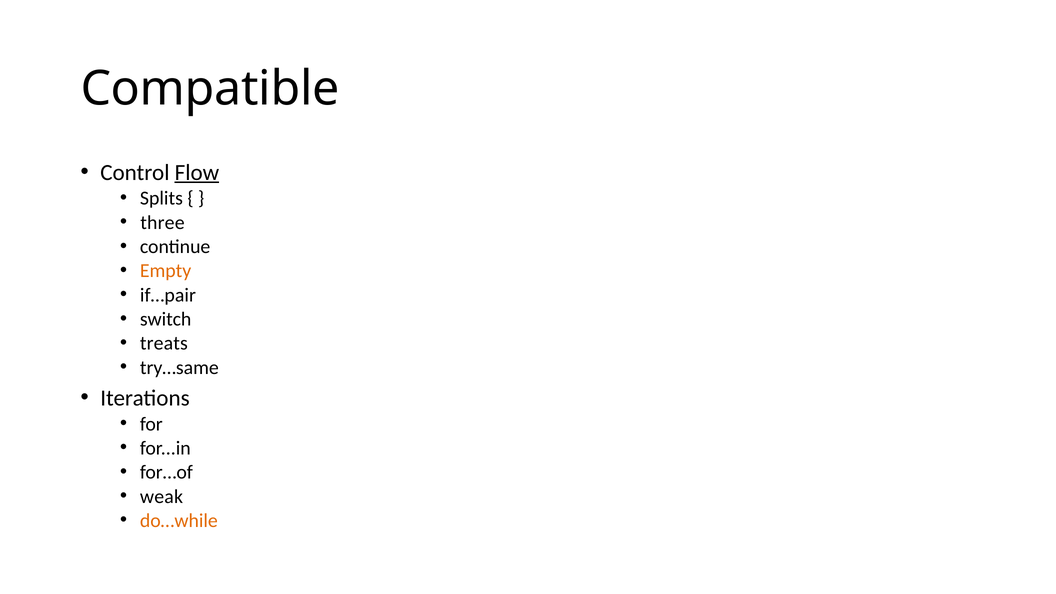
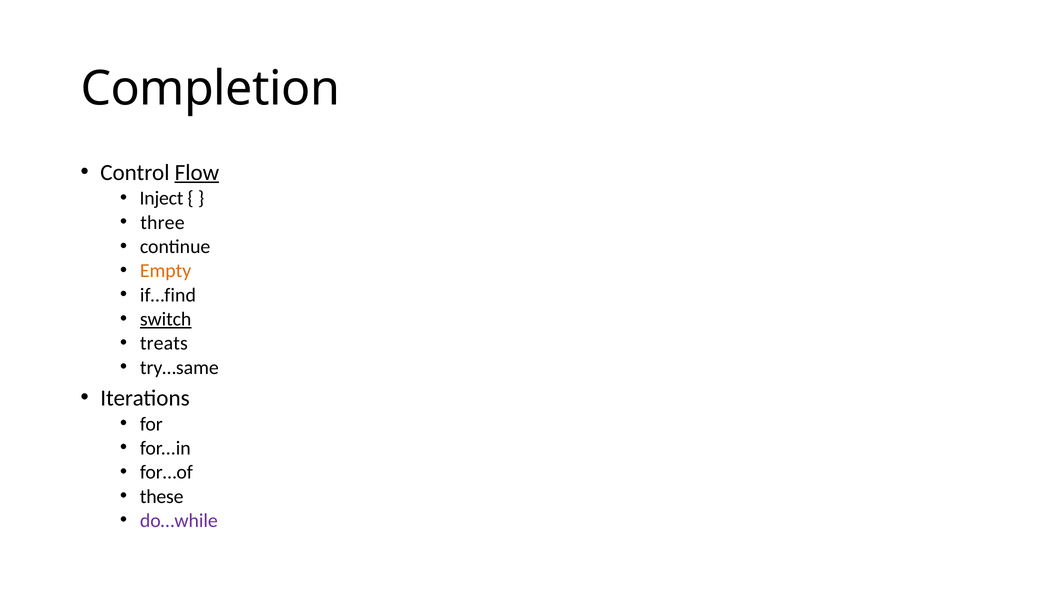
Compatible: Compatible -> Completion
Splits: Splits -> Inject
if…pair: if…pair -> if…find
switch underline: none -> present
weak: weak -> these
do…while colour: orange -> purple
